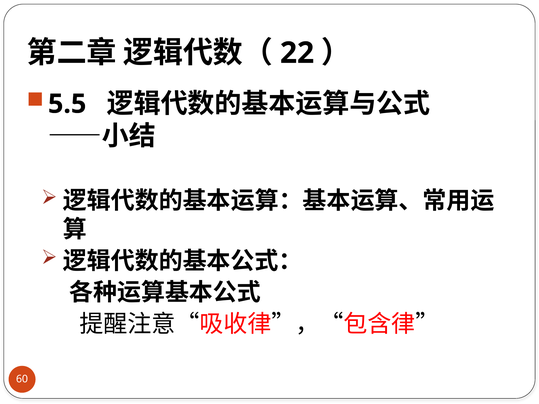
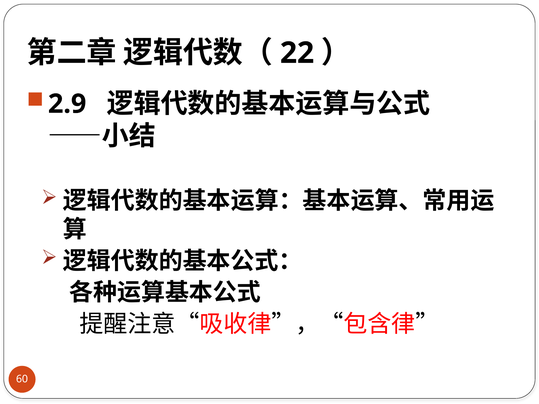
5.5: 5.5 -> 2.9
